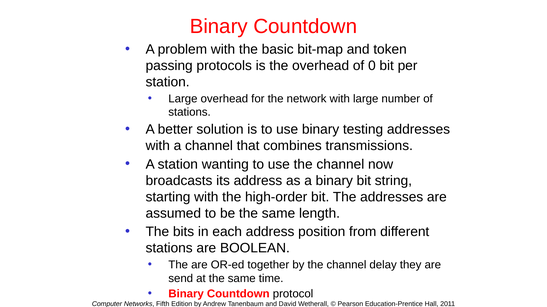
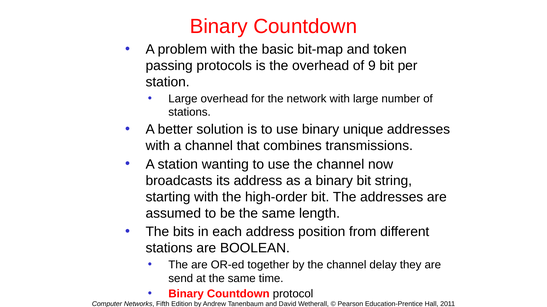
0: 0 -> 9
testing: testing -> unique
